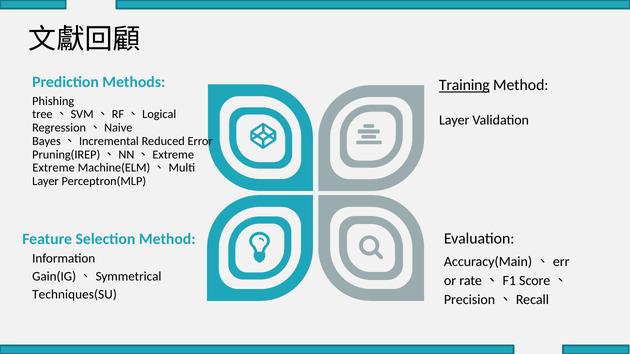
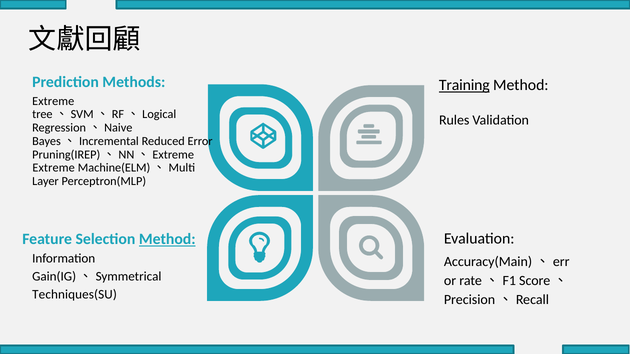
Phishing at (53, 101): Phishing -> Extreme
Layer at (454, 120): Layer -> Rules
Method at (167, 239) underline: none -> present
